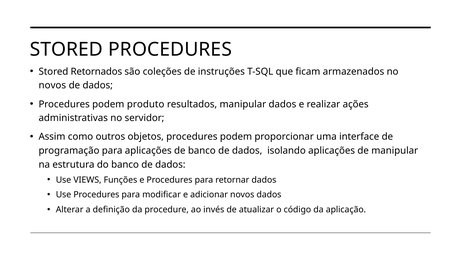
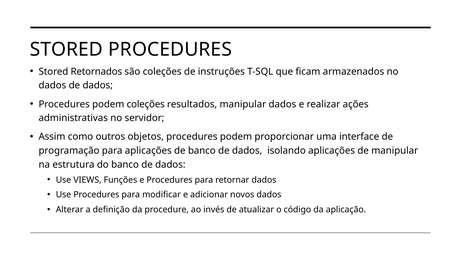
novos at (52, 85): novos -> dados
podem produto: produto -> coleções
